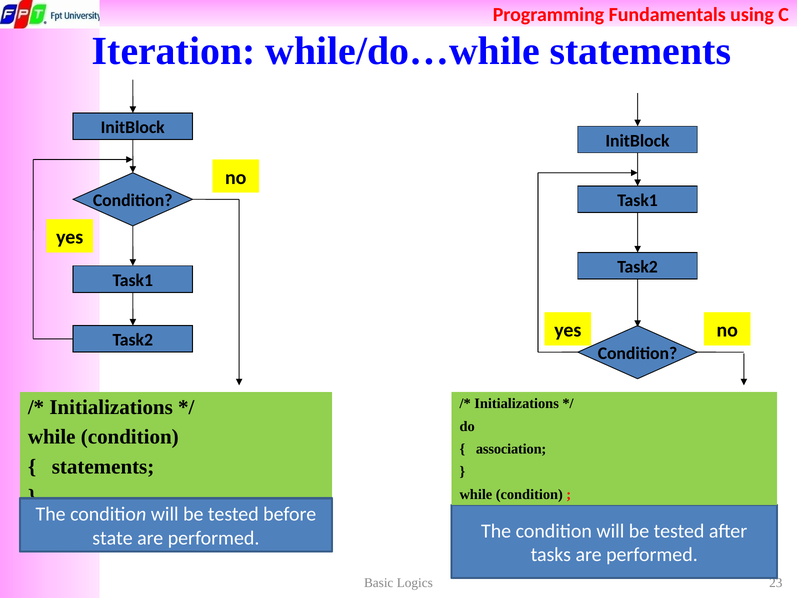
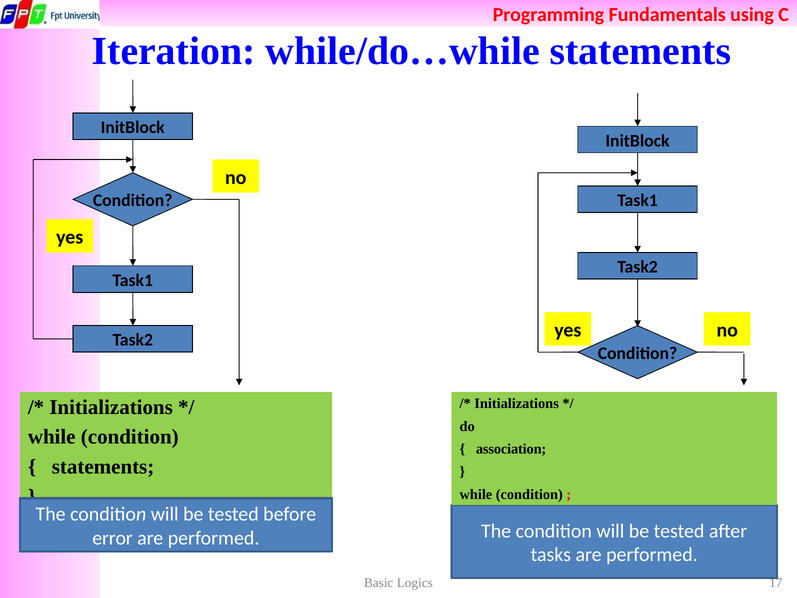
state: state -> error
23: 23 -> 17
